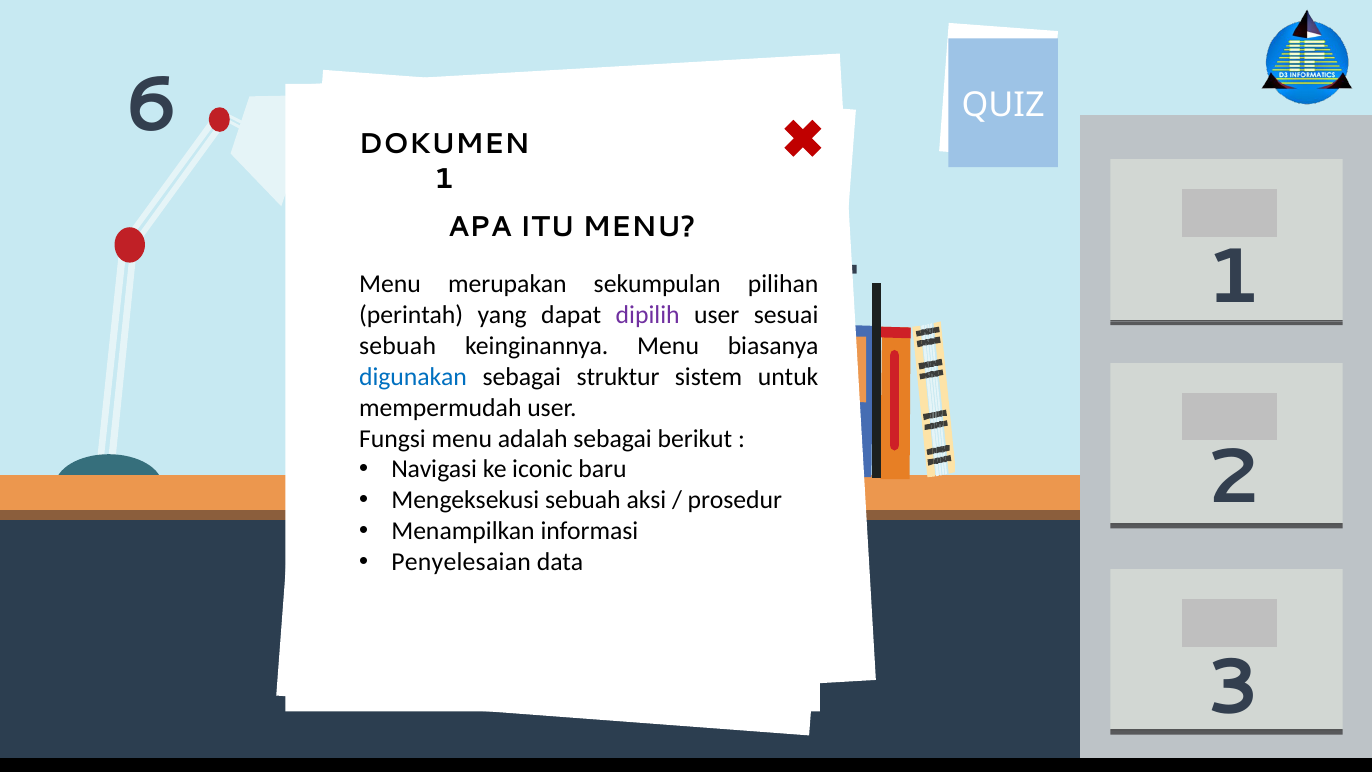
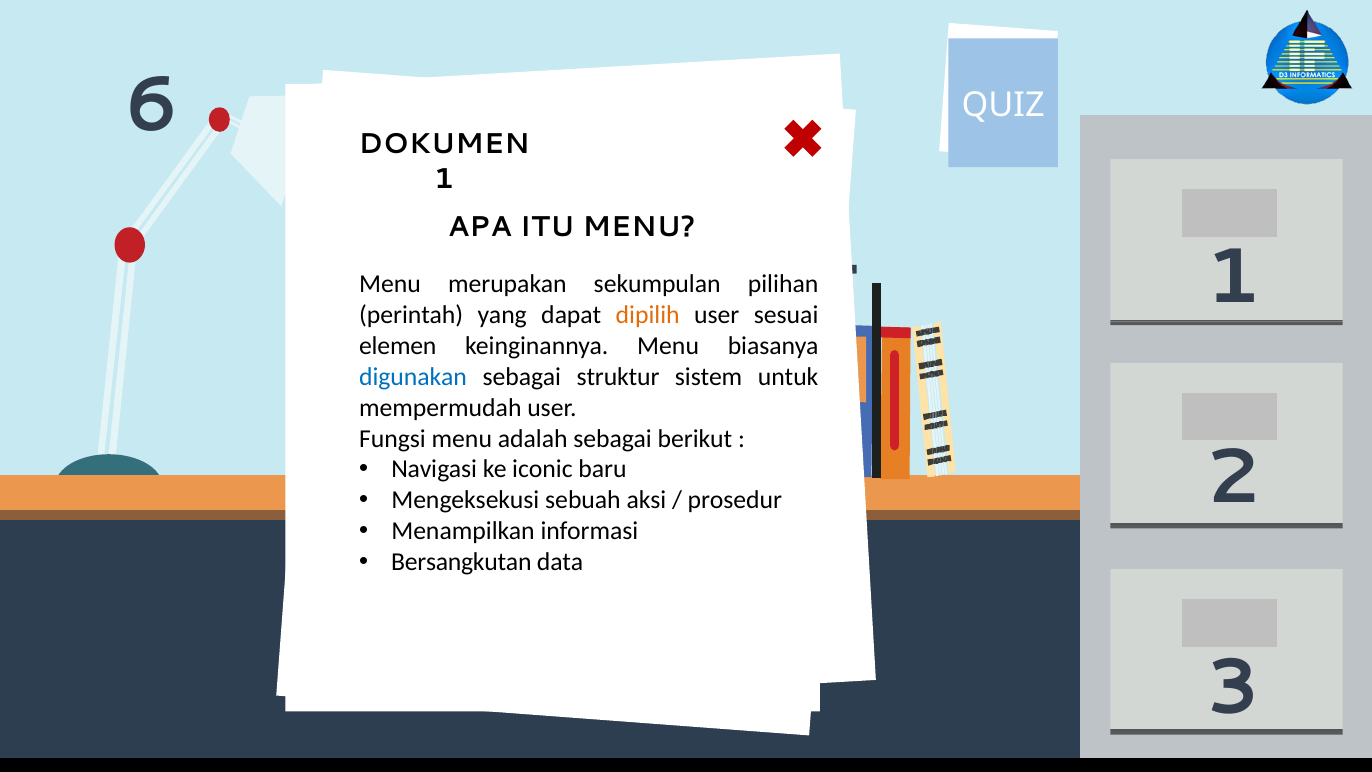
dipilih colour: purple -> orange
sebuah at (398, 346): sebuah -> elemen
Penyelesaian: Penyelesaian -> Bersangkutan
